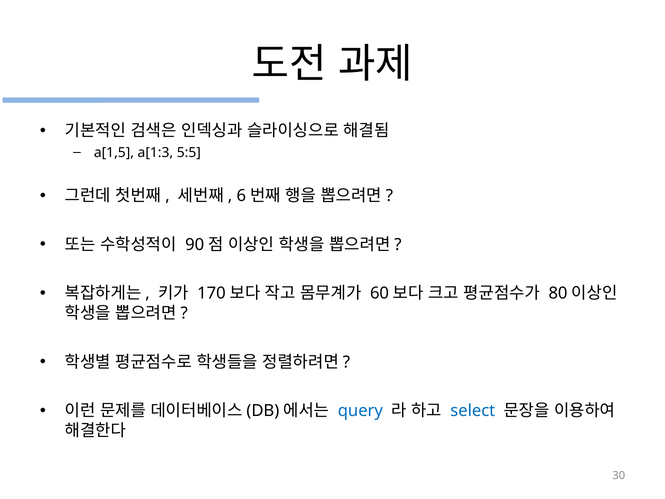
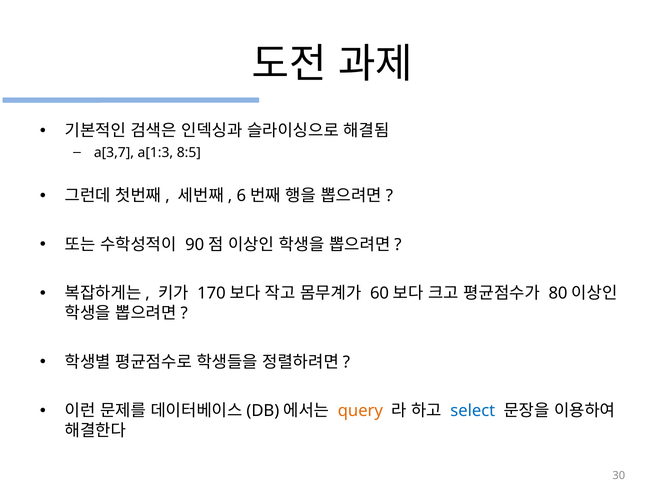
a[1,5: a[1,5 -> a[3,7
5:5: 5:5 -> 8:5
query colour: blue -> orange
